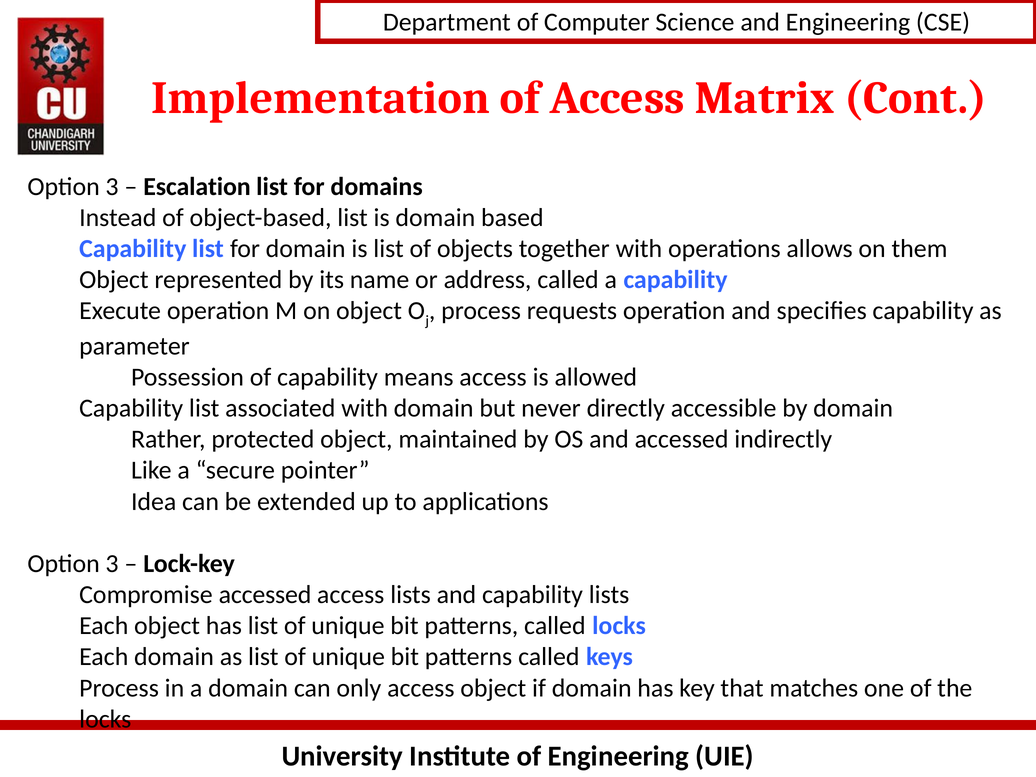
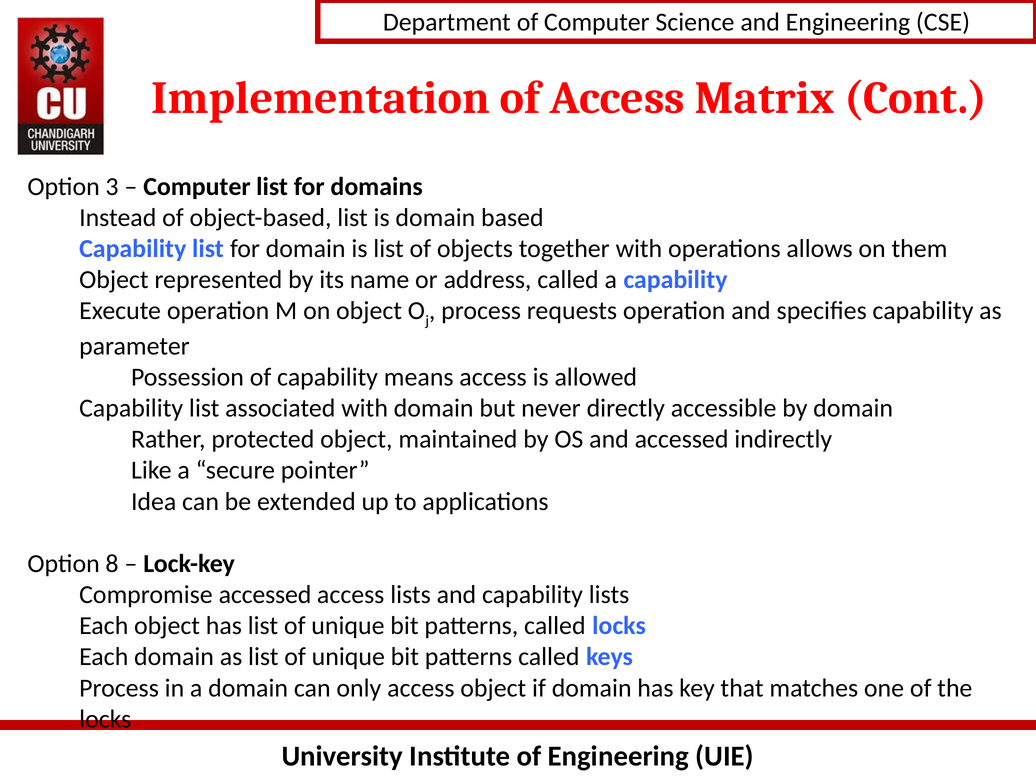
Escalation at (197, 186): Escalation -> Computer
3 at (112, 564): 3 -> 8
